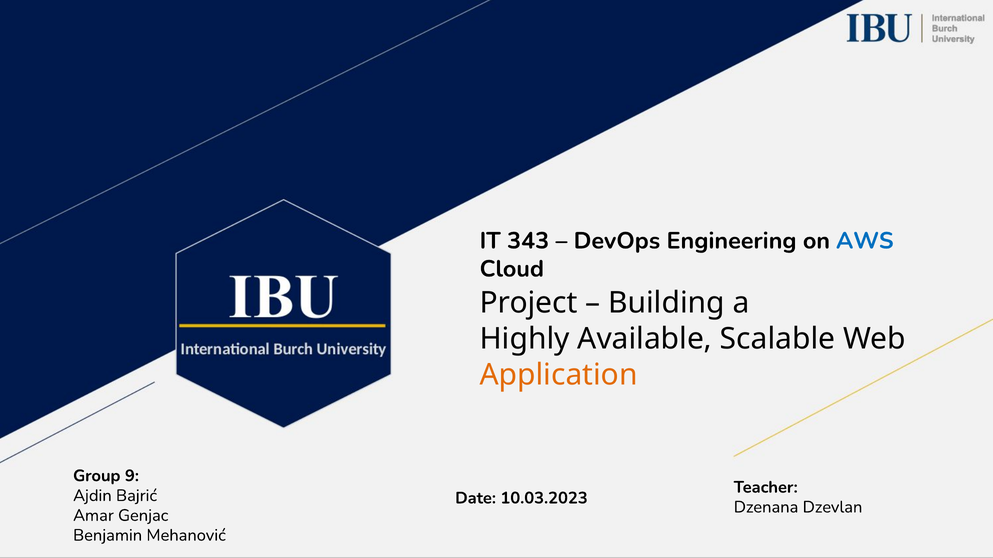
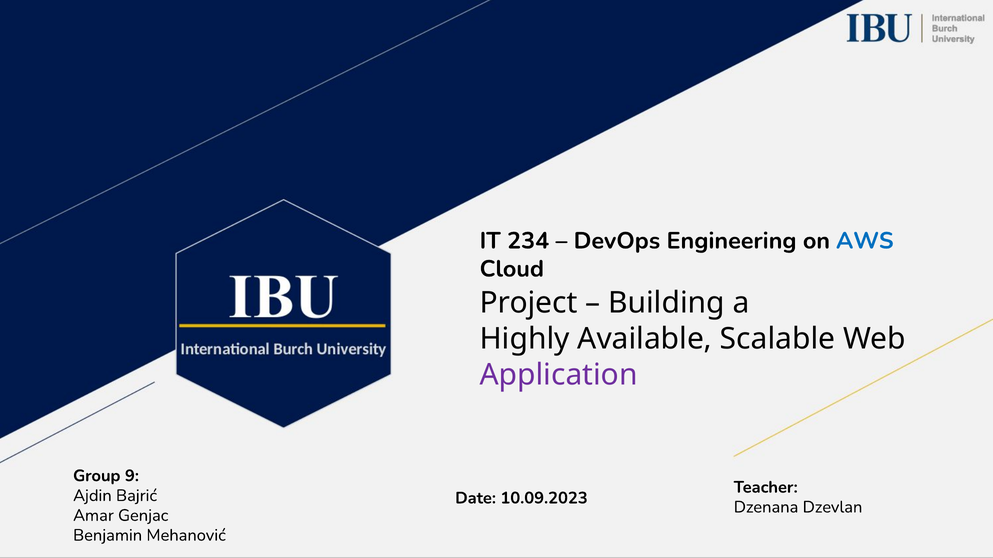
343: 343 -> 234
Application colour: orange -> purple
10.03.2023: 10.03.2023 -> 10.09.2023
